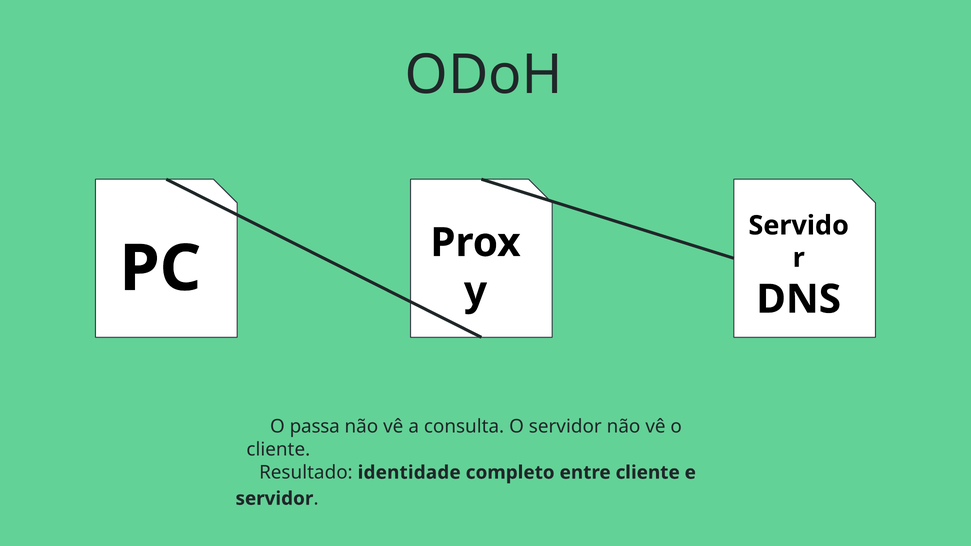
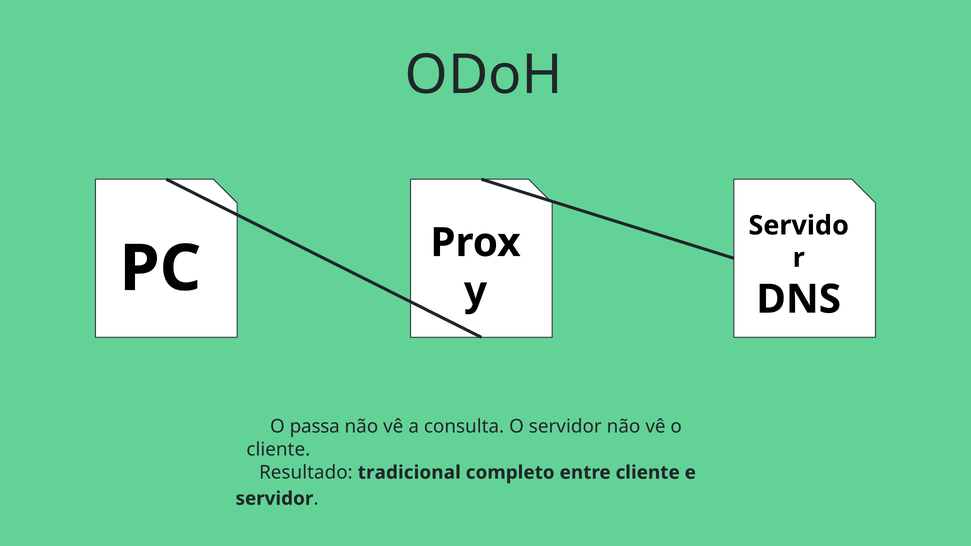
identidade: identidade -> tradicional
